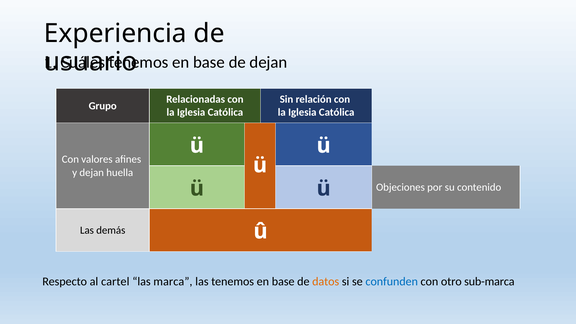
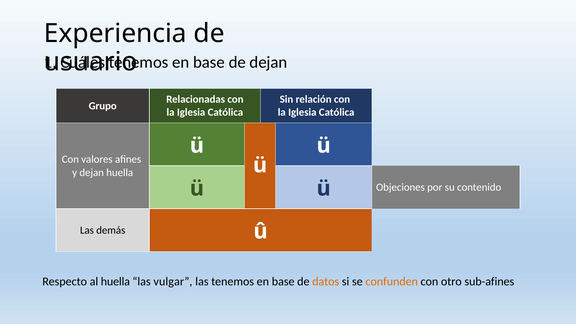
al cartel: cartel -> huella
marca: marca -> vulgar
confunden colour: blue -> orange
sub-marca: sub-marca -> sub-afines
